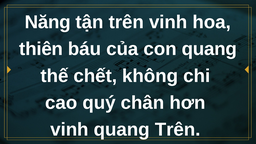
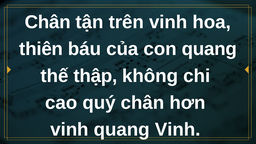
Năng at (48, 22): Năng -> Chân
chết: chết -> thập
quang Trên: Trên -> Vinh
